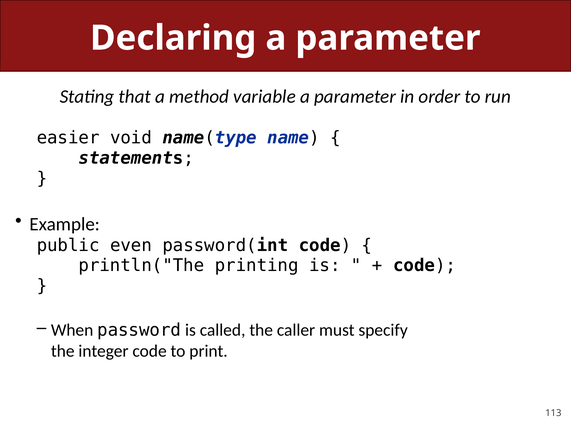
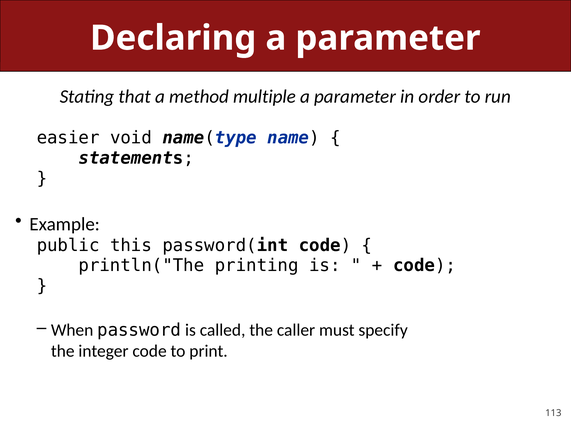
variable: variable -> multiple
even: even -> this
